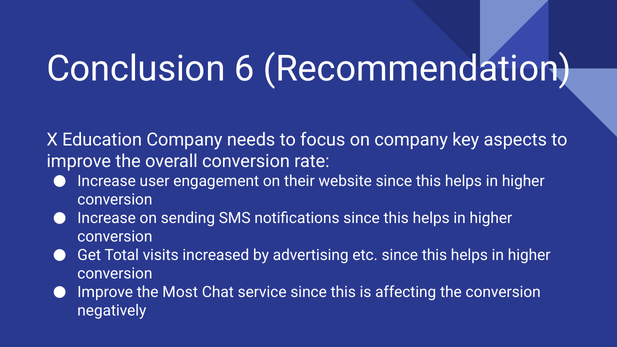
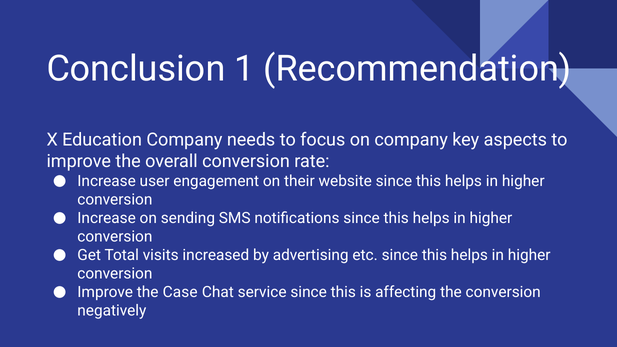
6: 6 -> 1
Most: Most -> Case
